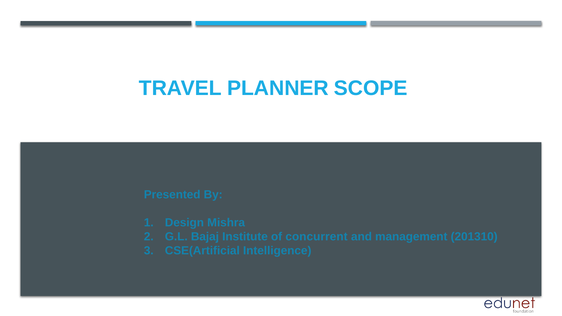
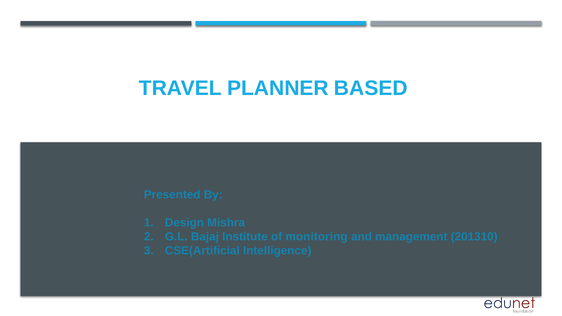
SCOPE: SCOPE -> BASED
concurrent: concurrent -> monitoring
